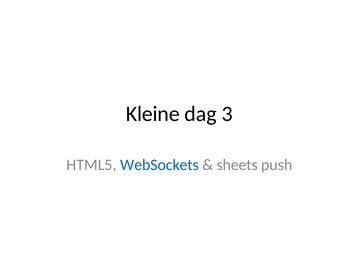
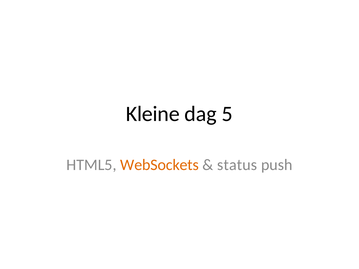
3: 3 -> 5
WebSockets colour: blue -> orange
sheets: sheets -> status
